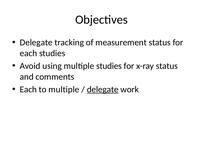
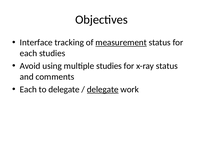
Delegate at (36, 43): Delegate -> Interface
measurement underline: none -> present
to multiple: multiple -> delegate
